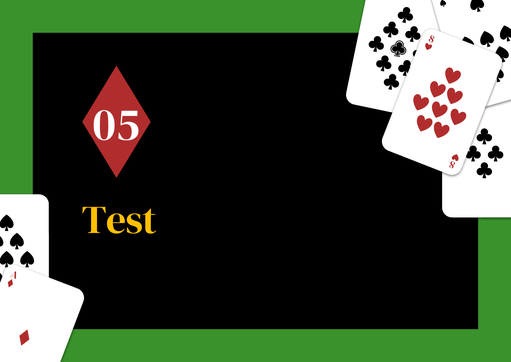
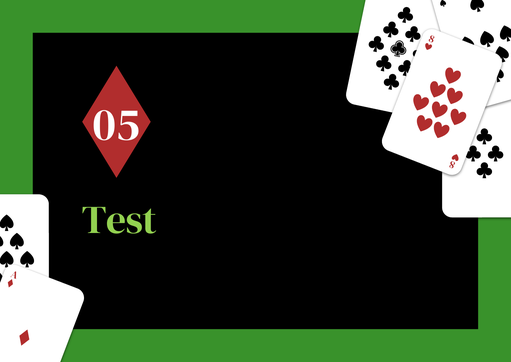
Test colour: yellow -> light green
